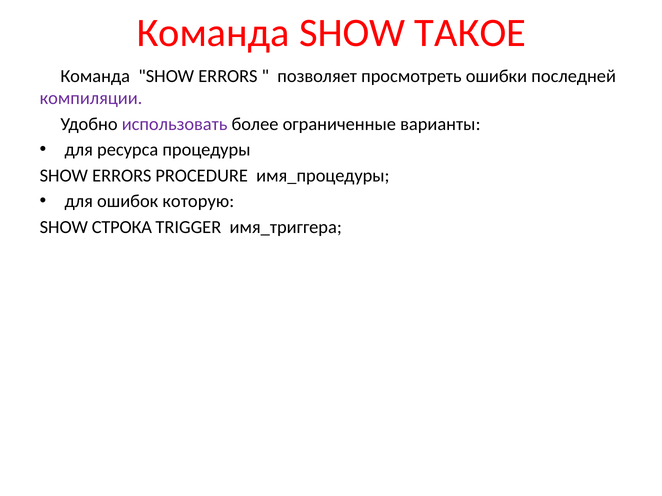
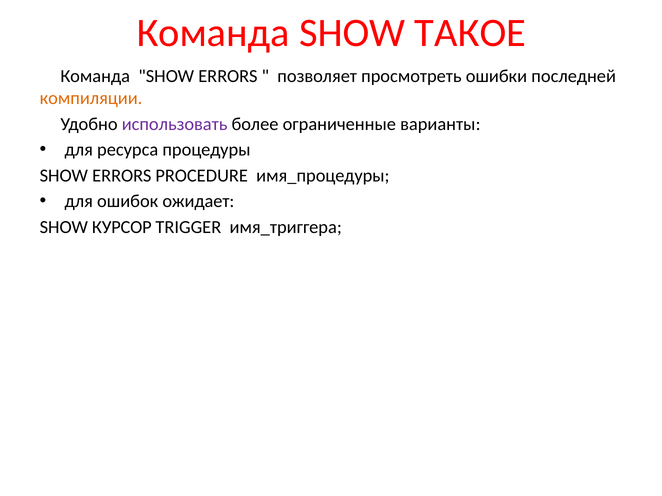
компиляции colour: purple -> orange
которую: которую -> ожидает
СТРОКА: СТРОКА -> КУРСОР
